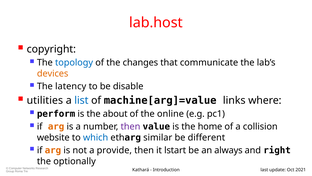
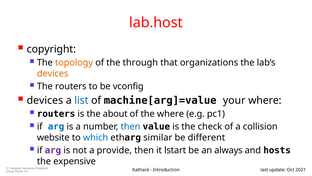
topology colour: blue -> orange
changes: changes -> through
communicate: communicate -> organizations
The latency: latency -> routers
disable: disable -> vconfig
utilities at (45, 100): utilities -> devices
links: links -> your
perform at (56, 114): perform -> routers
the online: online -> where
arg at (56, 126) colour: orange -> blue
then at (130, 126) colour: purple -> blue
home: home -> check
arg at (53, 150) colour: orange -> purple
right: right -> hosts
optionally: optionally -> expensive
